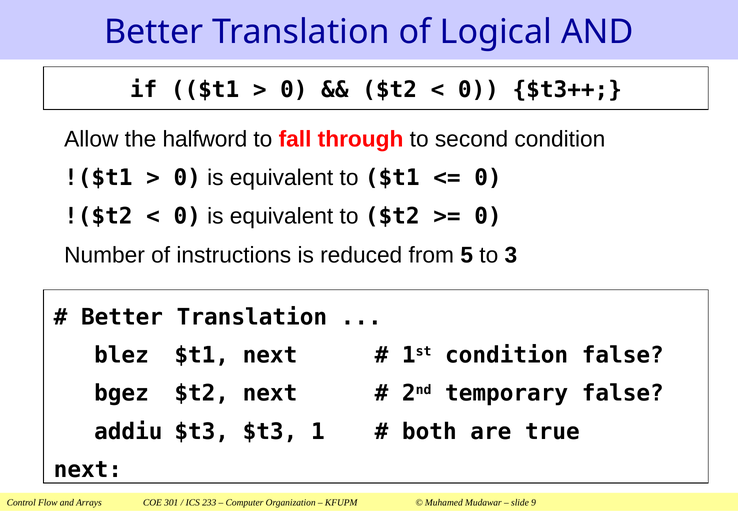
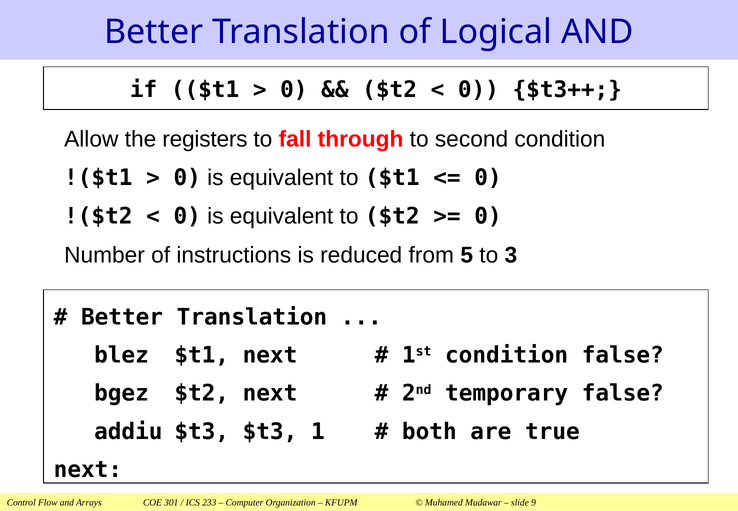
halfword: halfword -> registers
